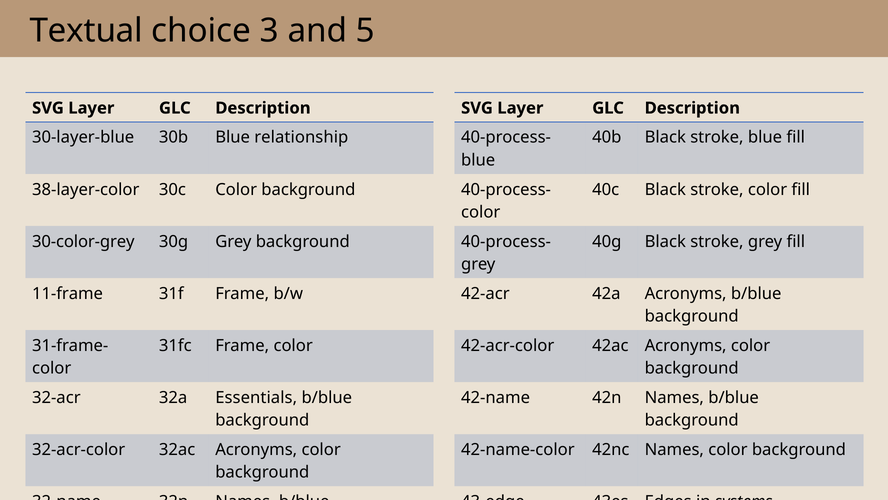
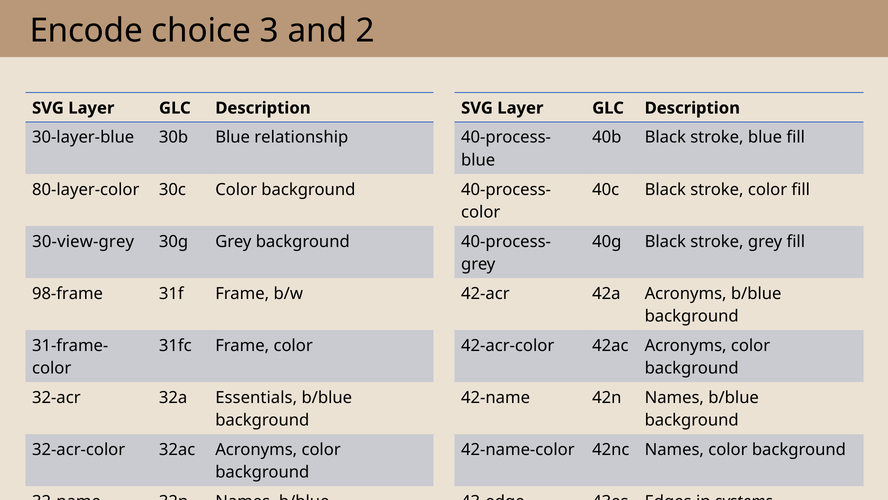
Textual: Textual -> Encode
5: 5 -> 2
38-layer-color: 38-layer-color -> 80-layer-color
30-color-grey: 30-color-grey -> 30-view-grey
11-frame: 11-frame -> 98-frame
